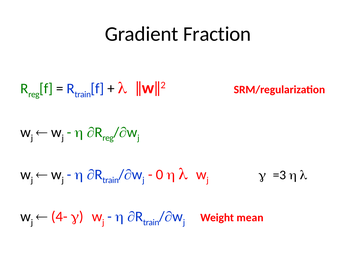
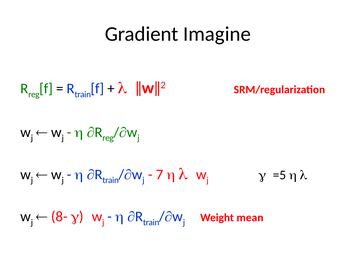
Fraction: Fraction -> Imagine
0: 0 -> 7
=3: =3 -> =5
4-: 4- -> 8-
